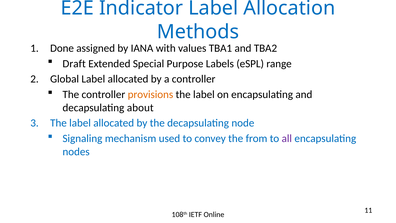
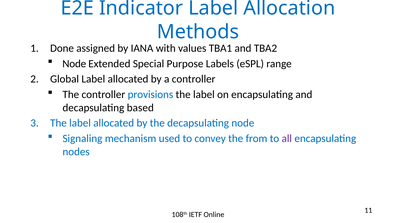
Draft at (74, 64): Draft -> Node
provisions colour: orange -> blue
about: about -> based
